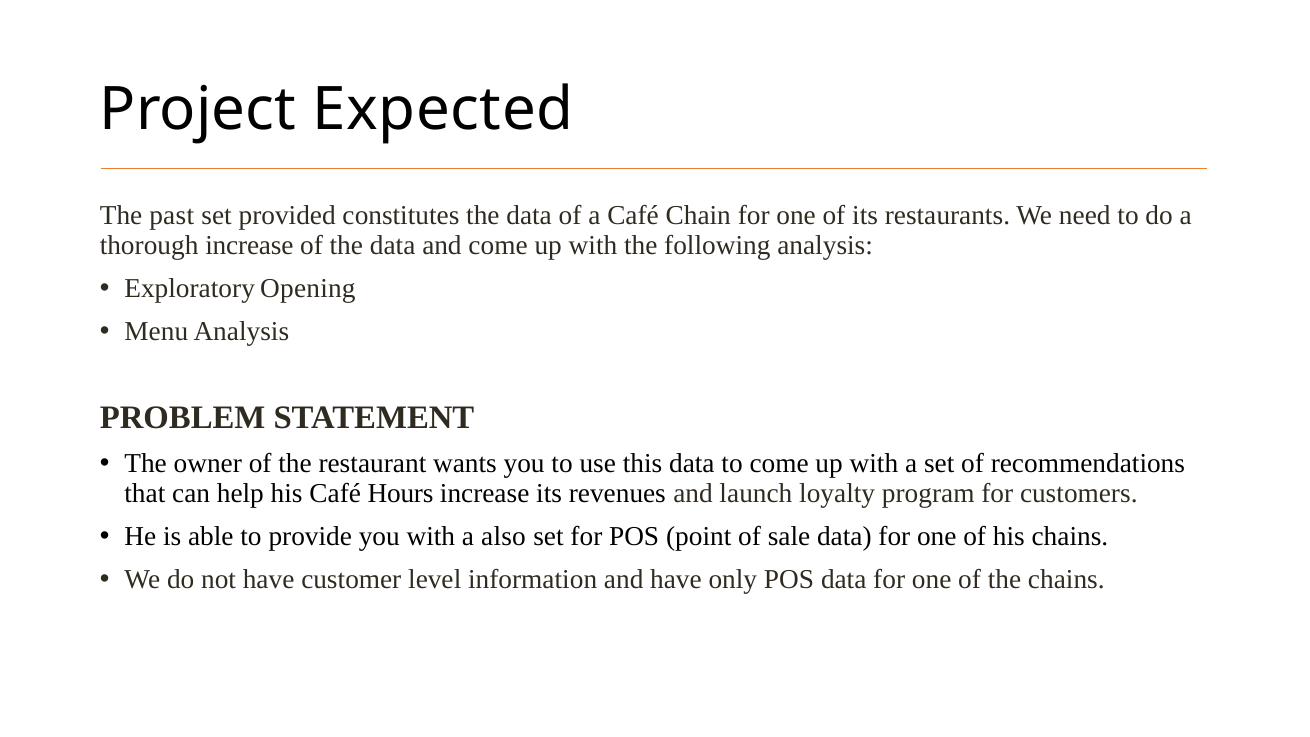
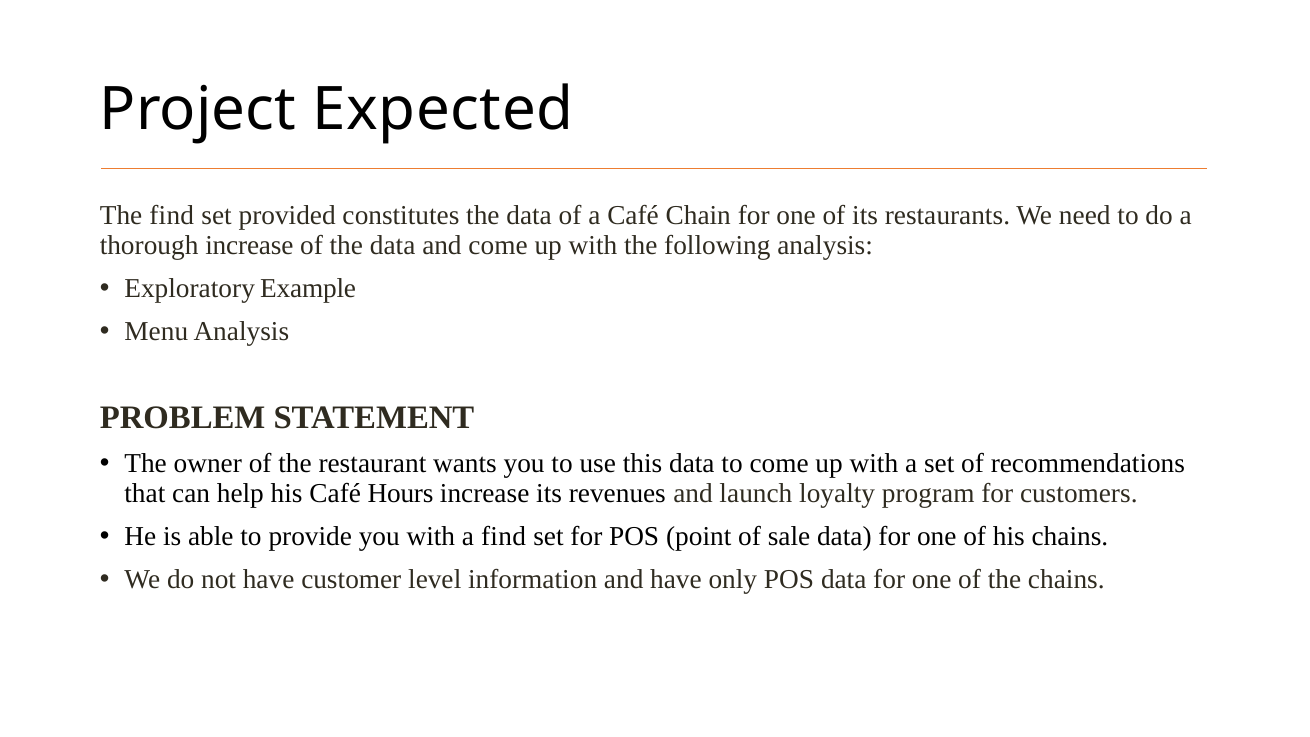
The past: past -> find
Opening: Opening -> Example
a also: also -> find
